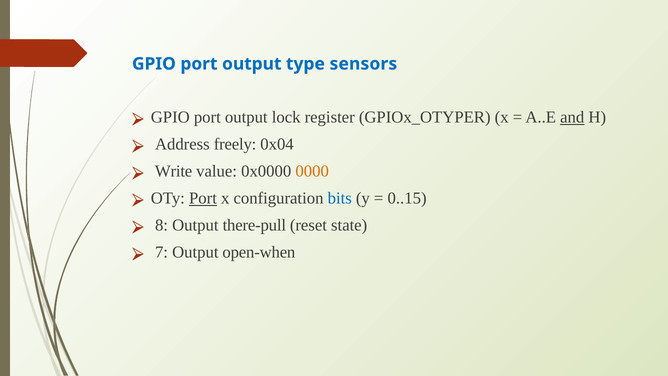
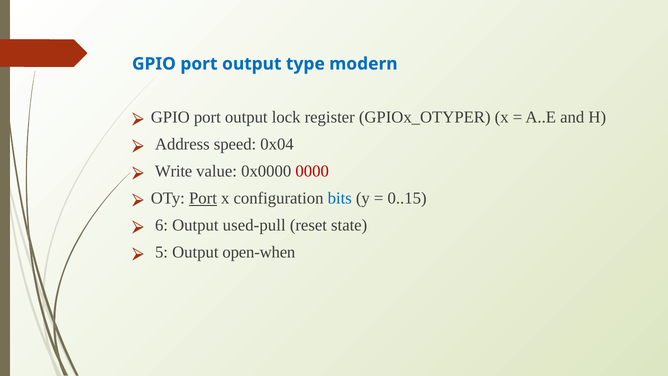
sensors: sensors -> modern
and underline: present -> none
freely: freely -> speed
0000 colour: orange -> red
8: 8 -> 6
there-pull: there-pull -> used-pull
7: 7 -> 5
